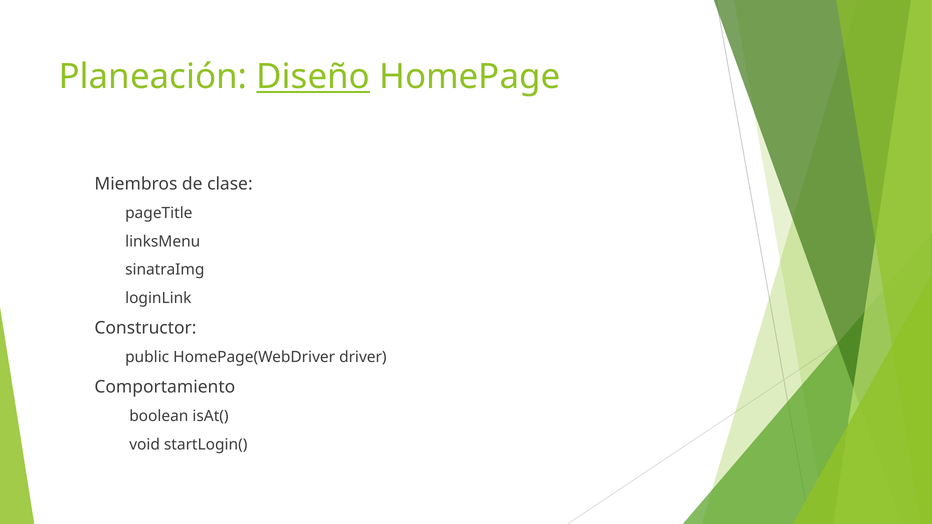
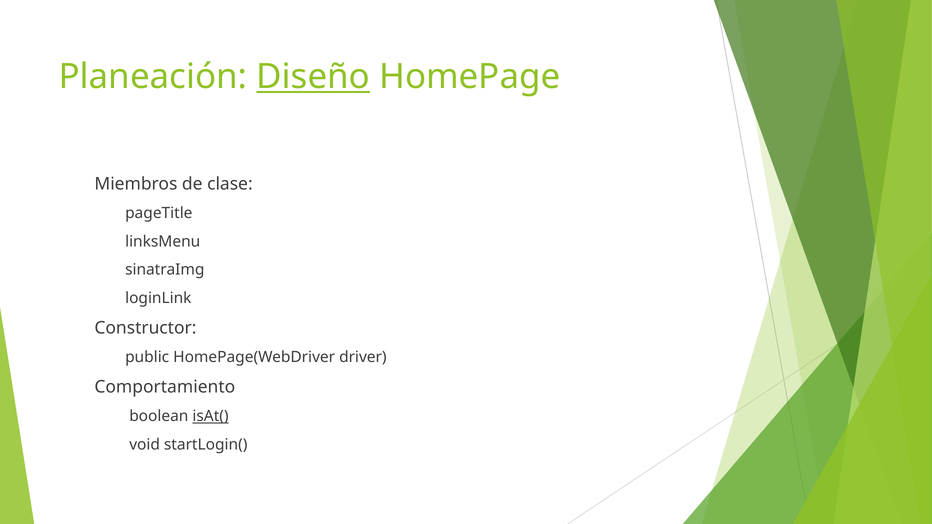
isAt( underline: none -> present
